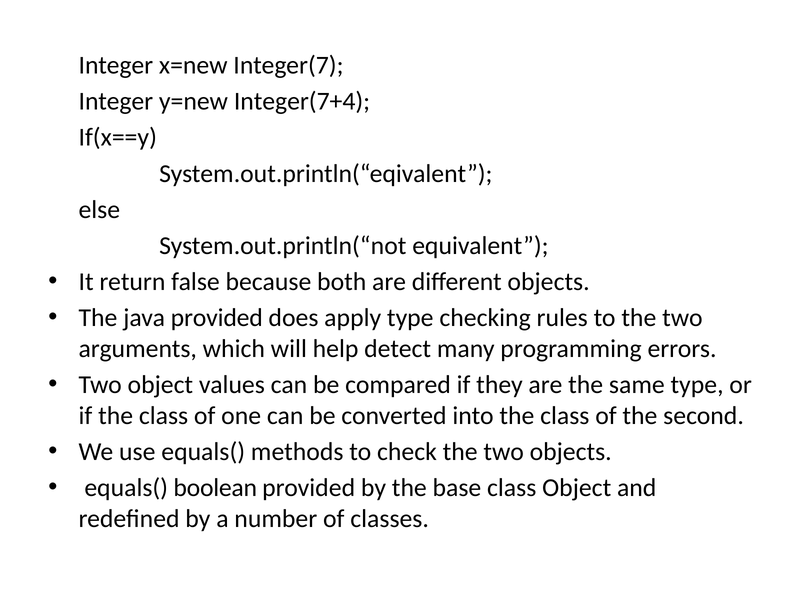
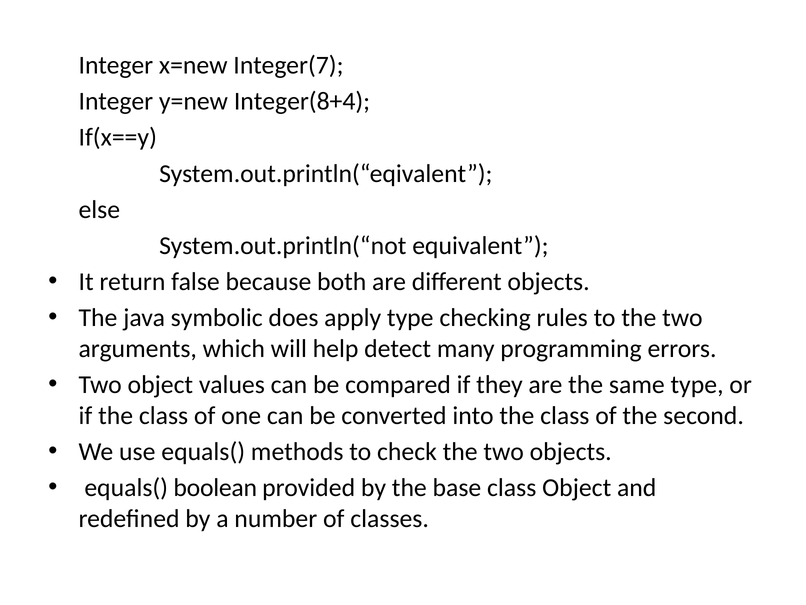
Integer(7+4: Integer(7+4 -> Integer(8+4
java provided: provided -> symbolic
